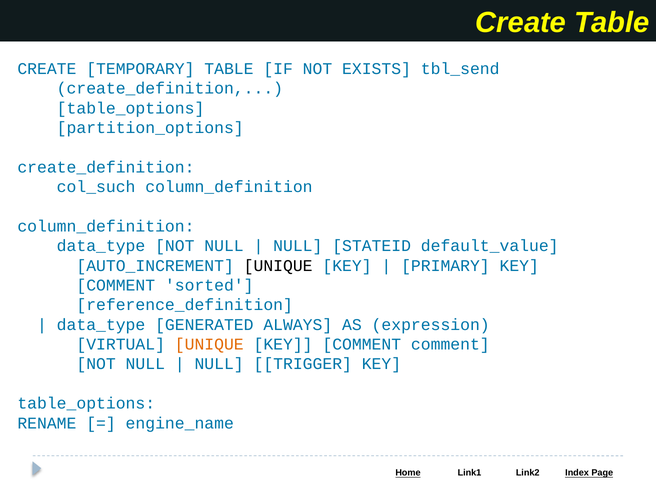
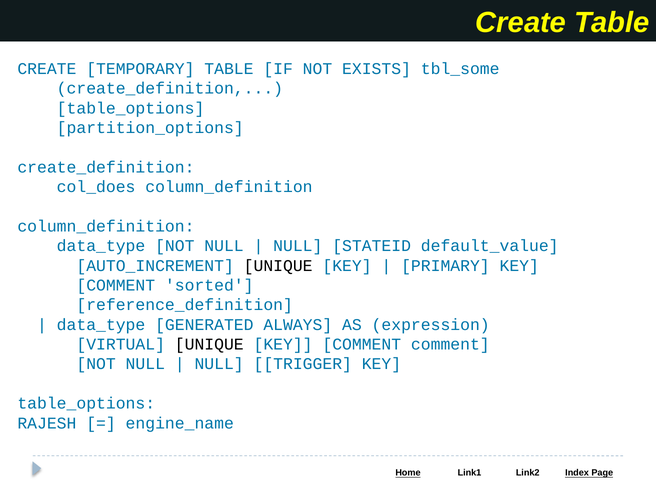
tbl_send: tbl_send -> tbl_some
col_such: col_such -> col_does
UNIQUE at (209, 344) colour: orange -> black
RENAME: RENAME -> RAJESH
